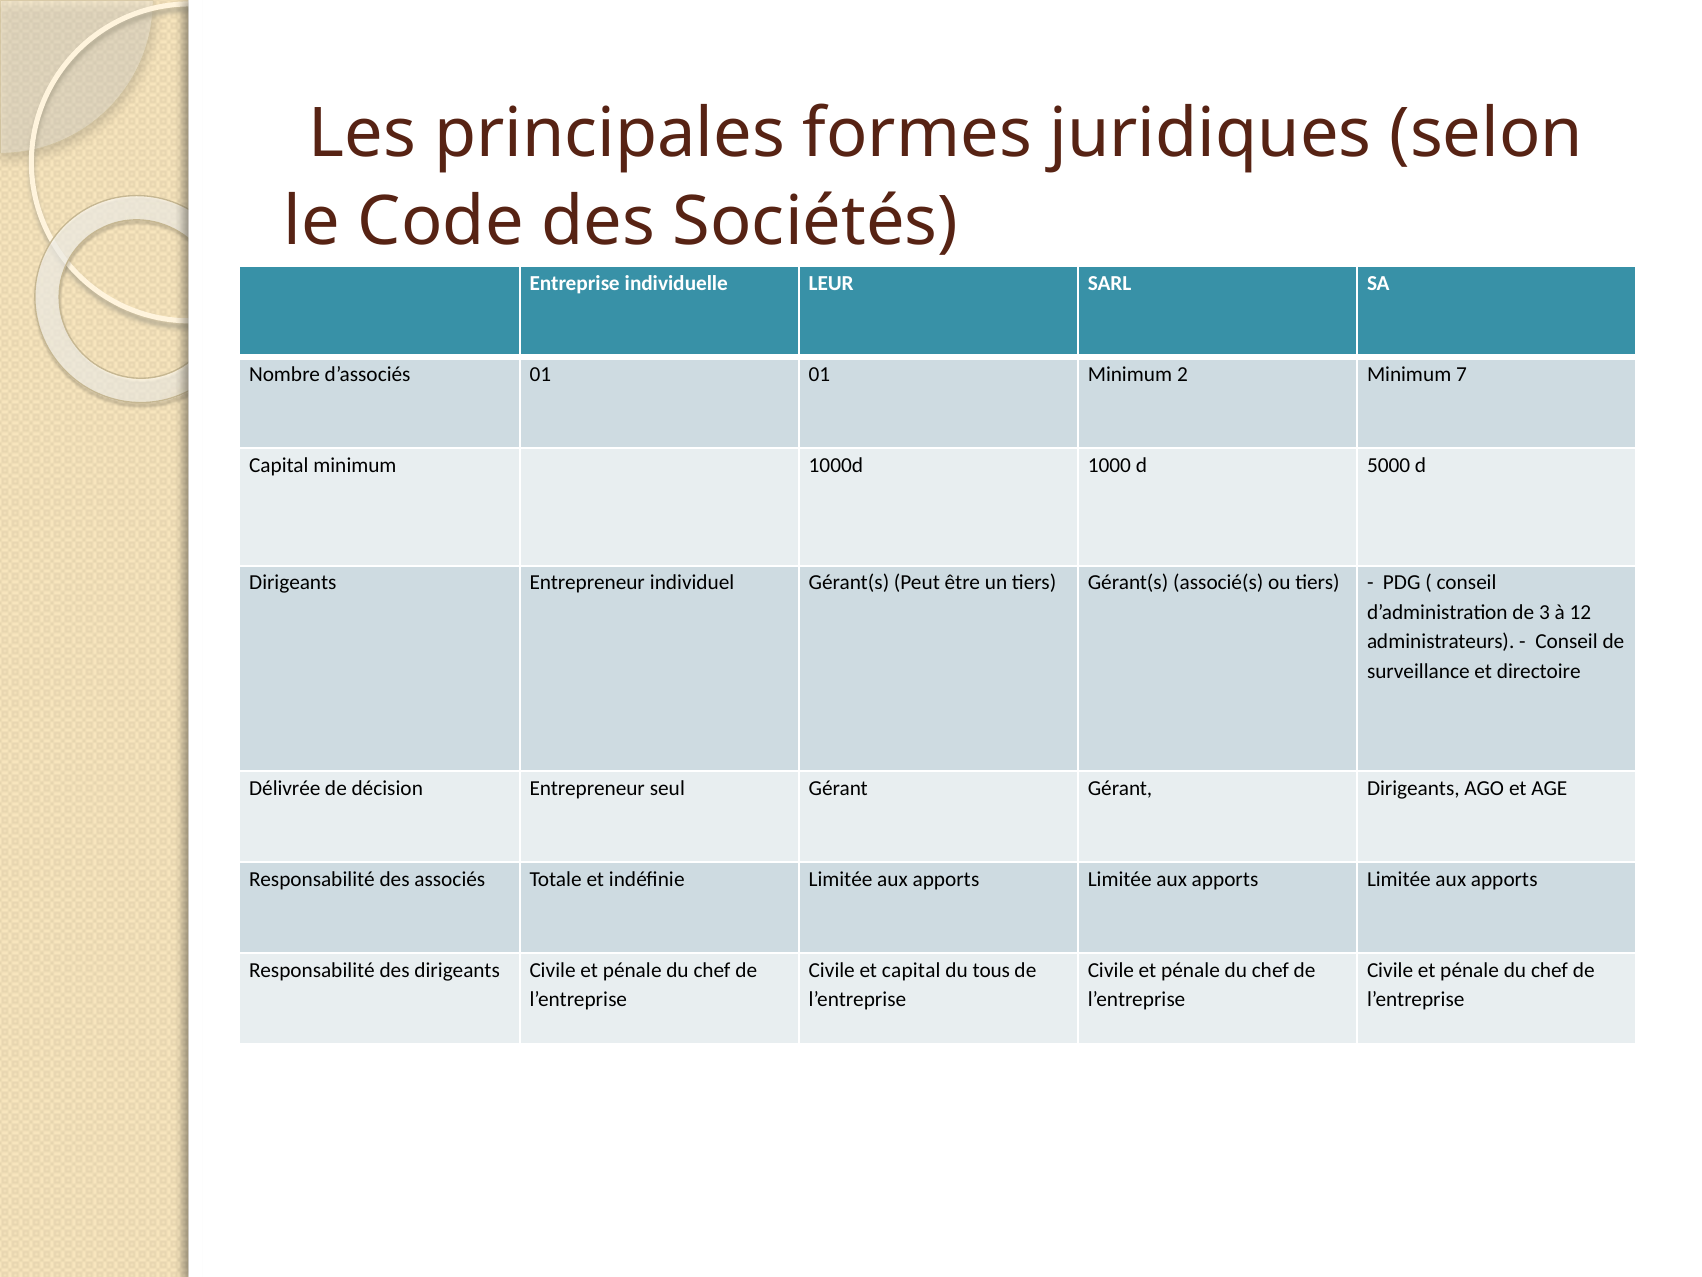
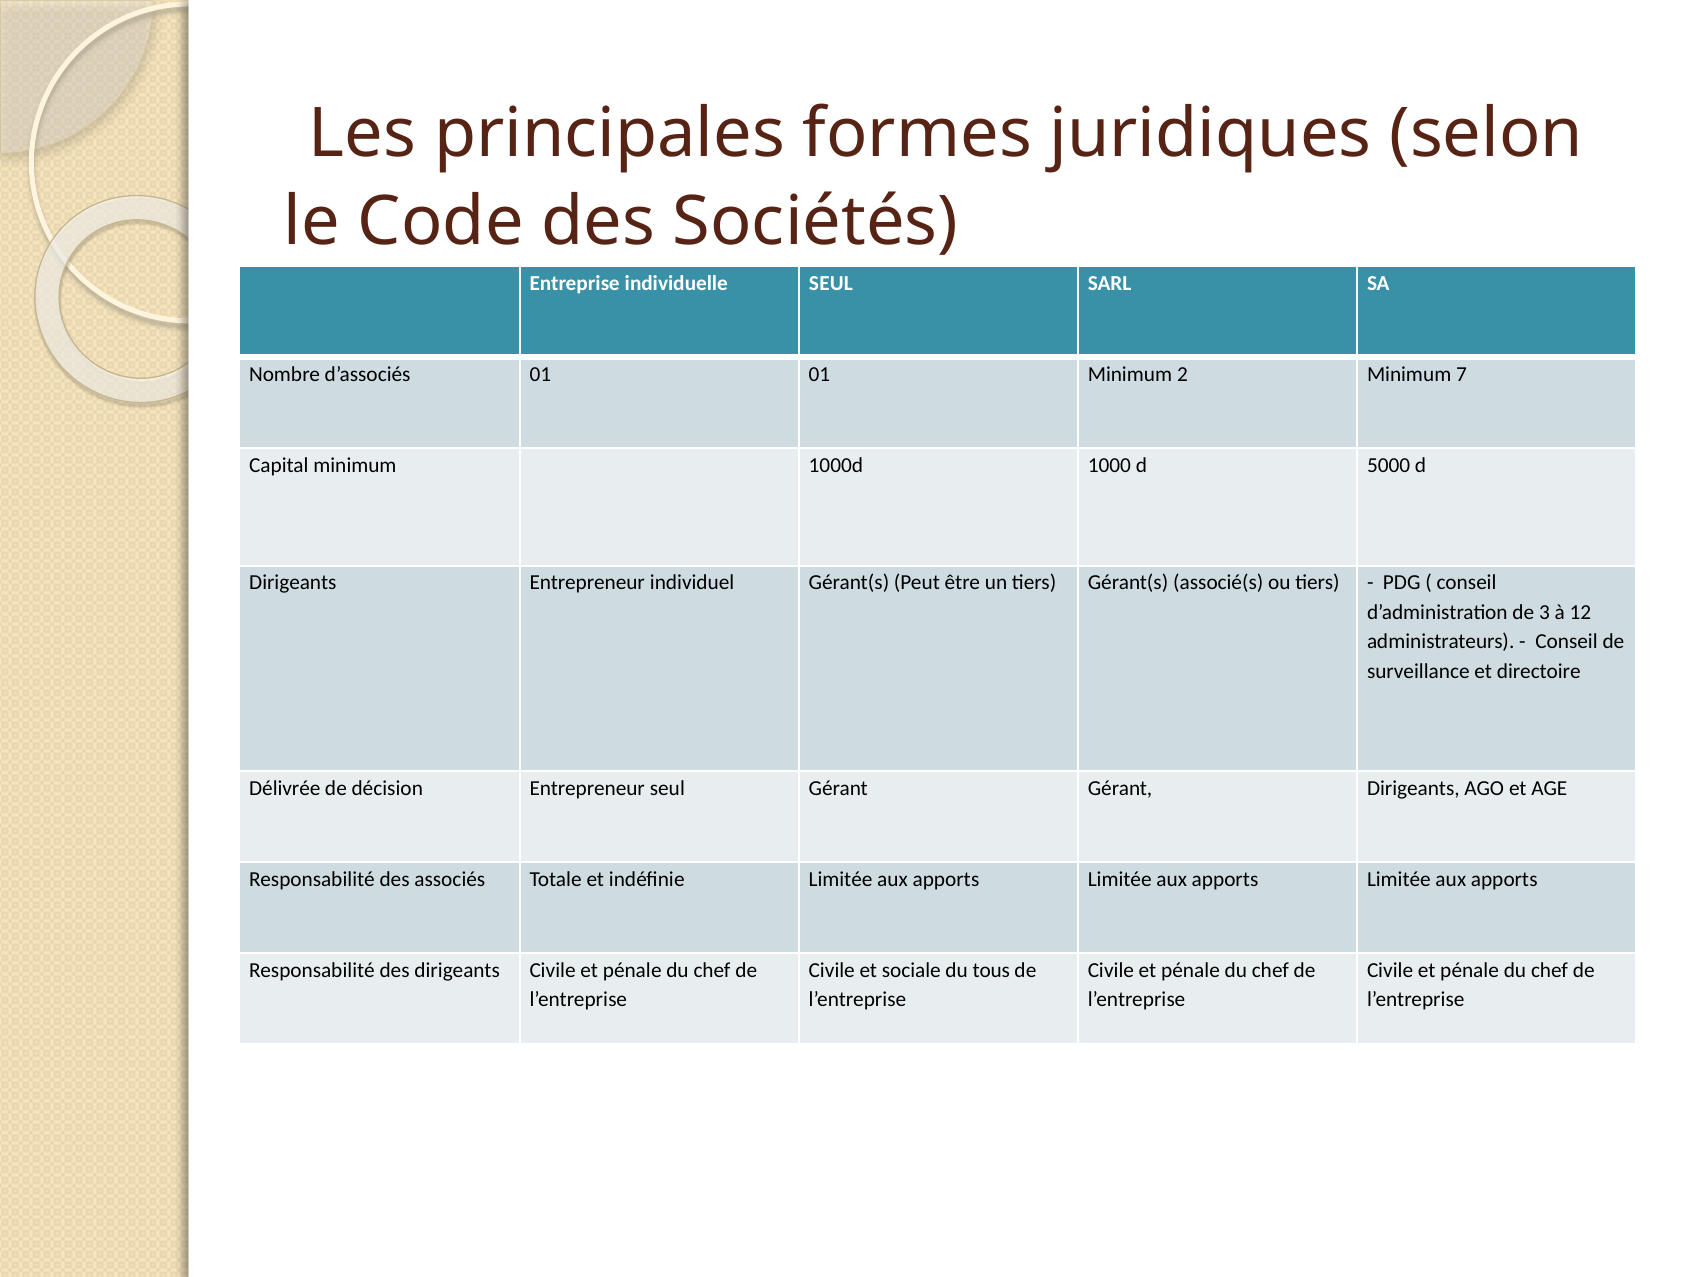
individuelle LEUR: LEUR -> SEUL
et capital: capital -> sociale
